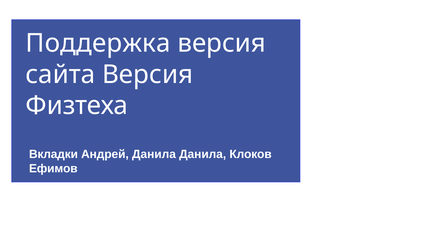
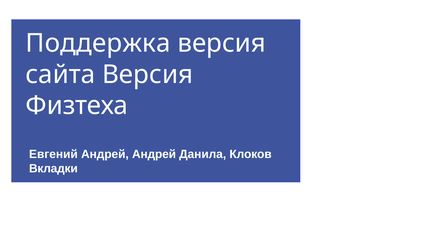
Вкладки: Вкладки -> Евгений
Андрей Данила: Данила -> Андрей
Ефимов: Ефимов -> Вкладки
